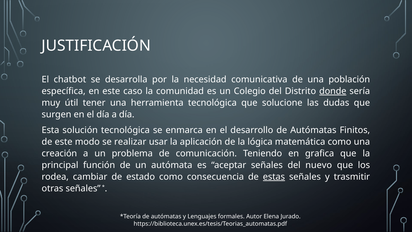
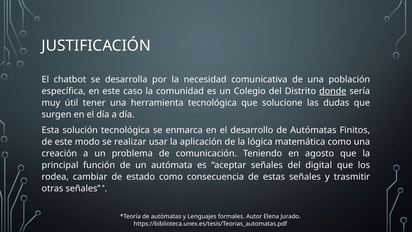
grafica: grafica -> agosto
nuevo: nuevo -> digital
estas underline: present -> none
